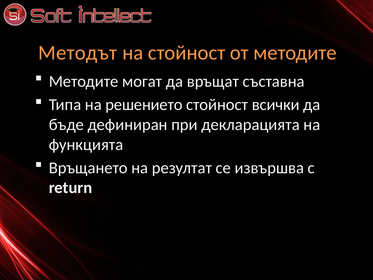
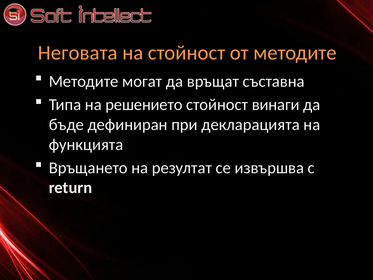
Методът: Методът -> Неговата
всички: всички -> винаги
